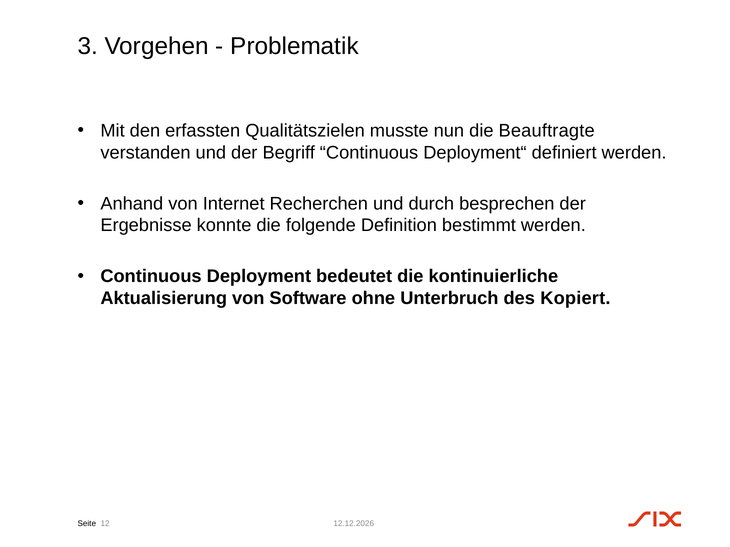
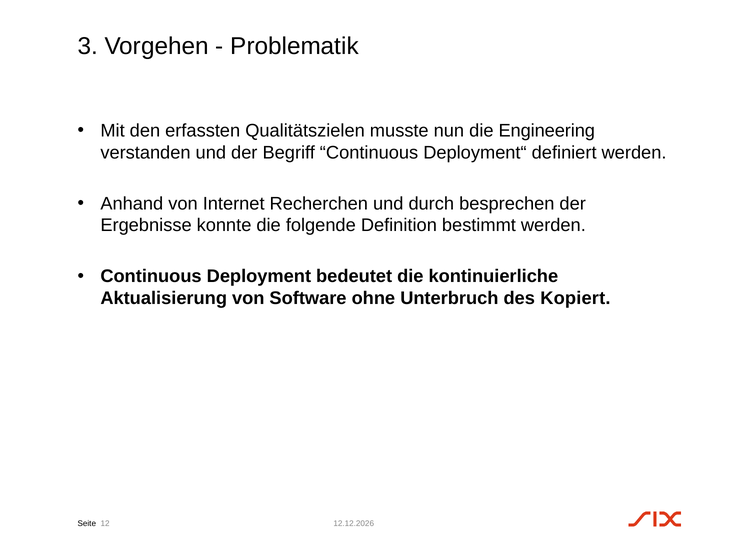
Beauftragte: Beauftragte -> Engineering
